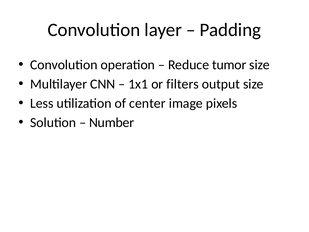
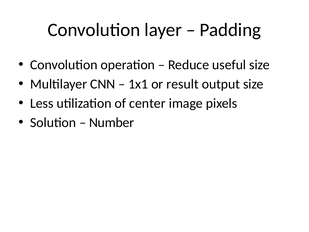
tumor: tumor -> useful
filters: filters -> result
